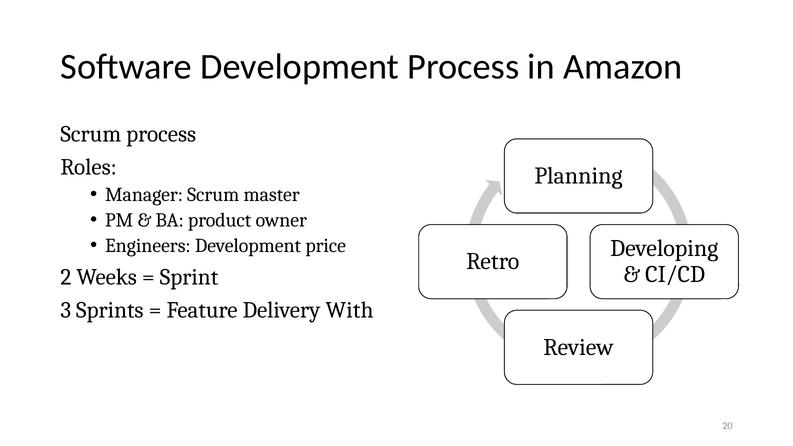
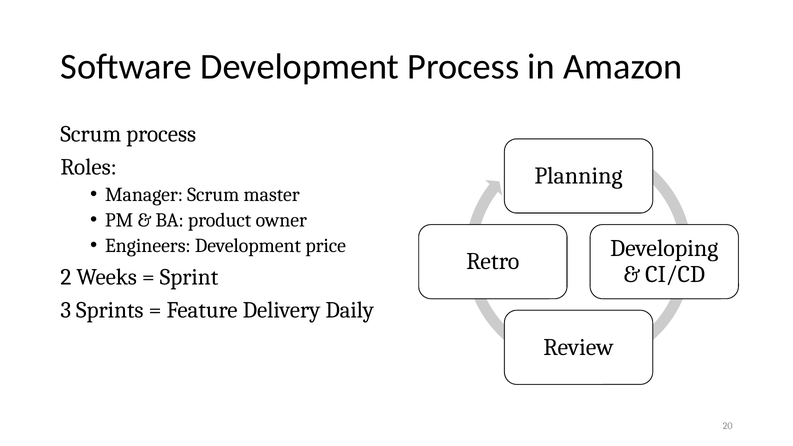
With: With -> Daily
